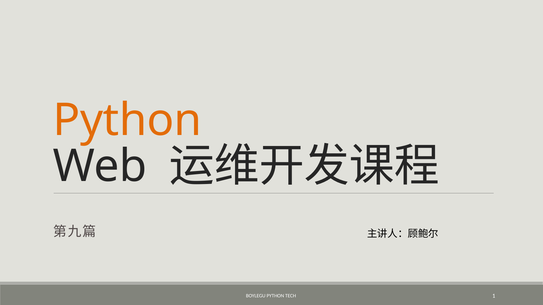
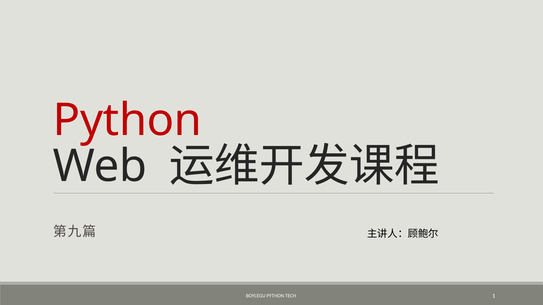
Python at (127, 120) colour: orange -> red
